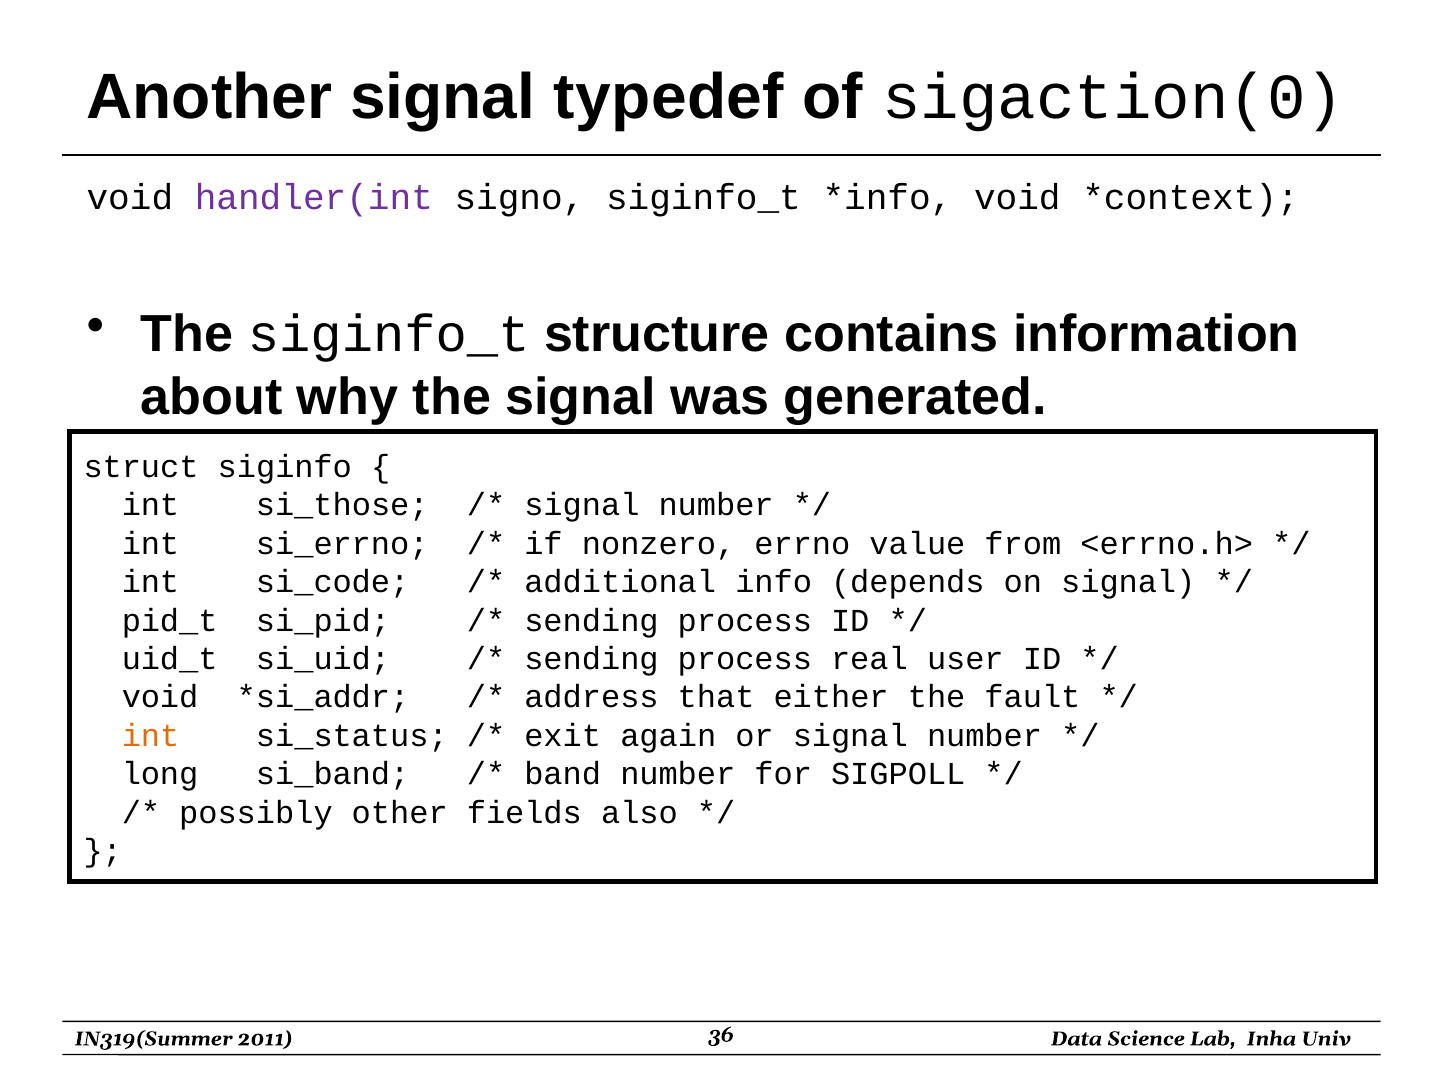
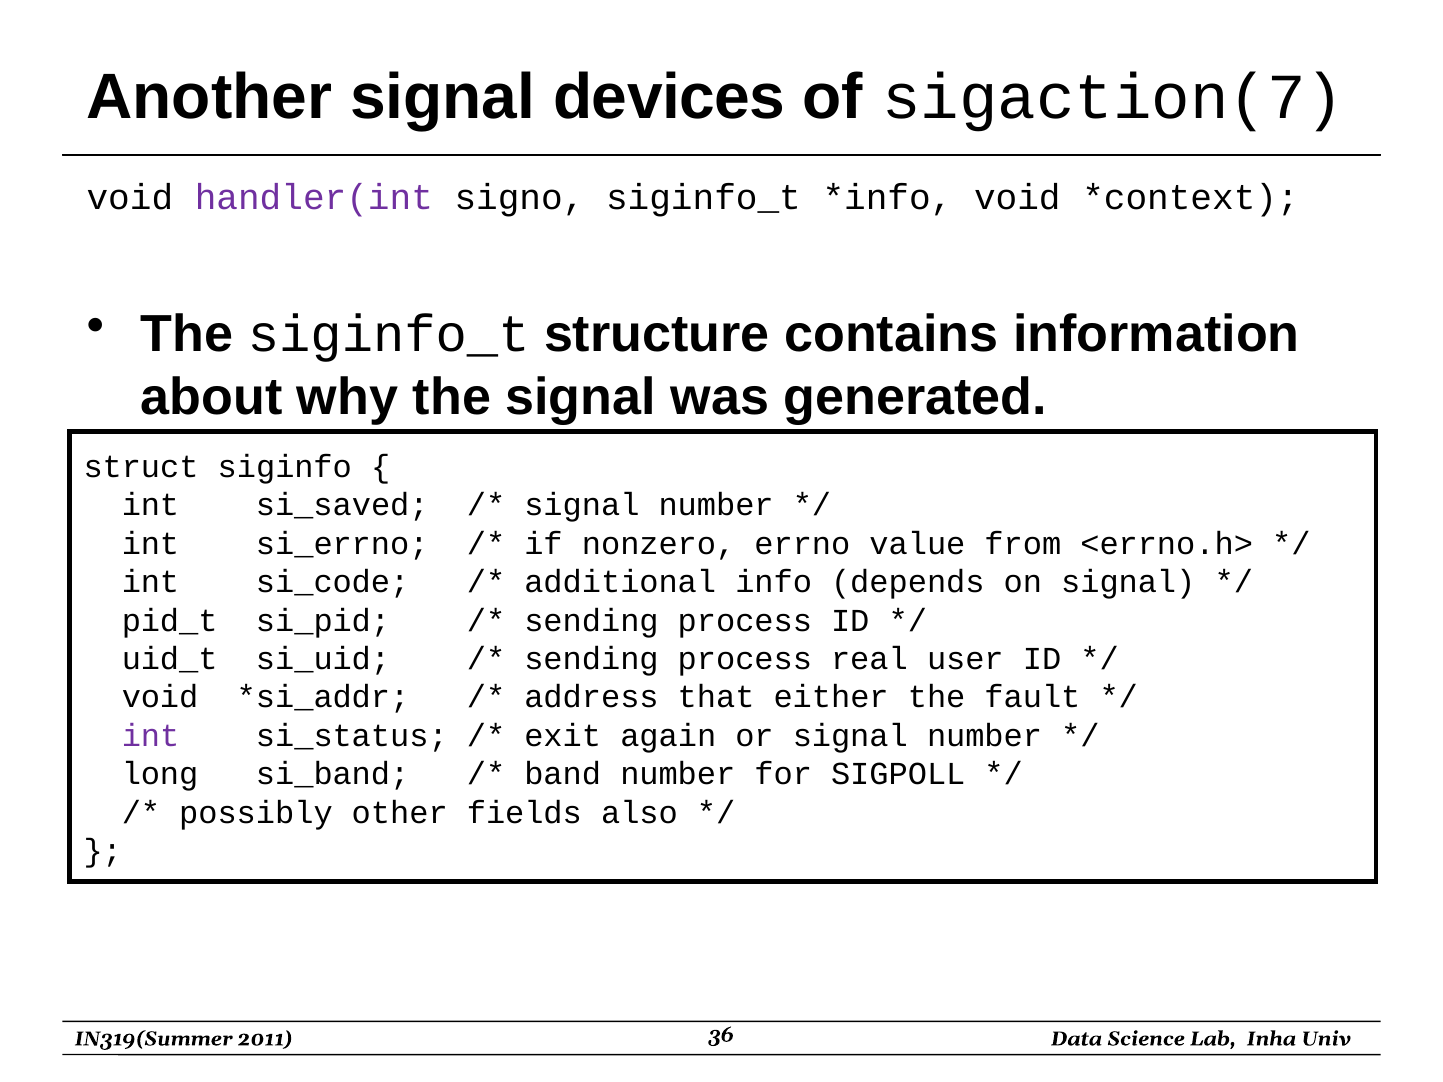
typedef: typedef -> devices
sigaction(0: sigaction(0 -> sigaction(7
si_those: si_those -> si_saved
int at (151, 736) colour: orange -> purple
